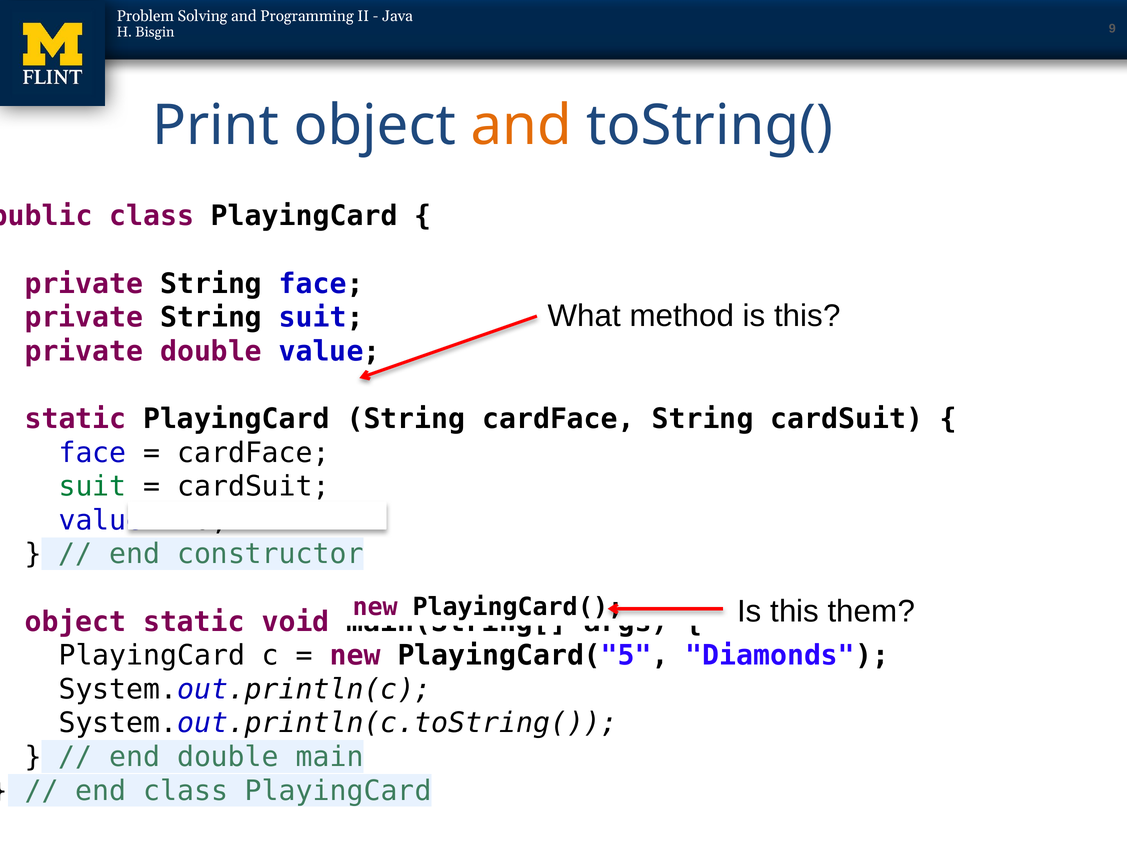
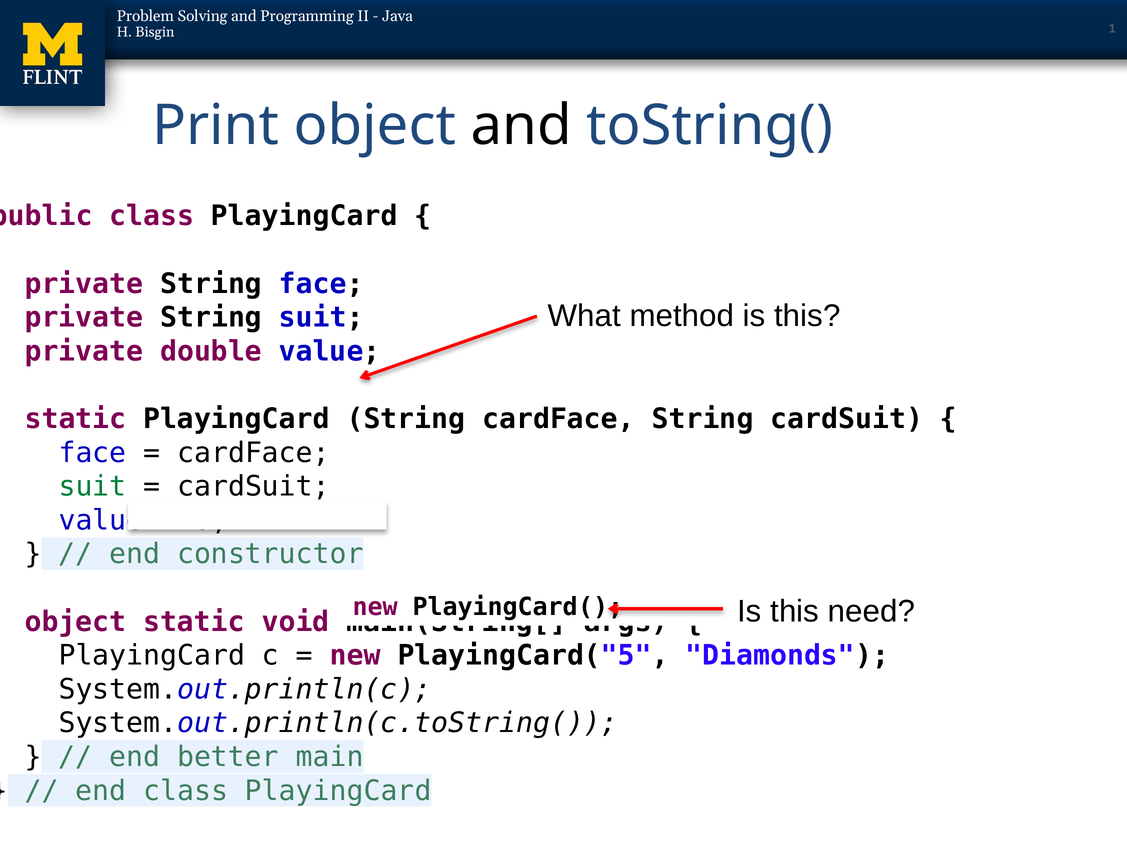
9: 9 -> 1
and at (521, 126) colour: orange -> black
them: them -> need
end double: double -> better
